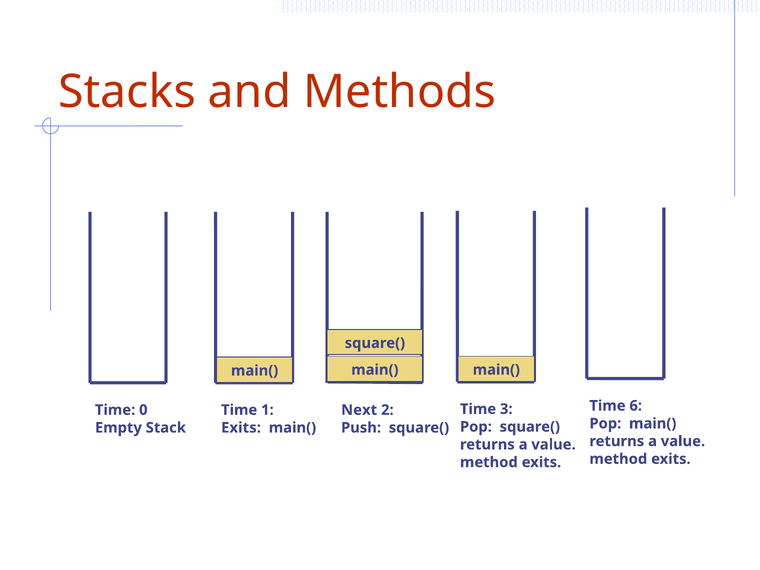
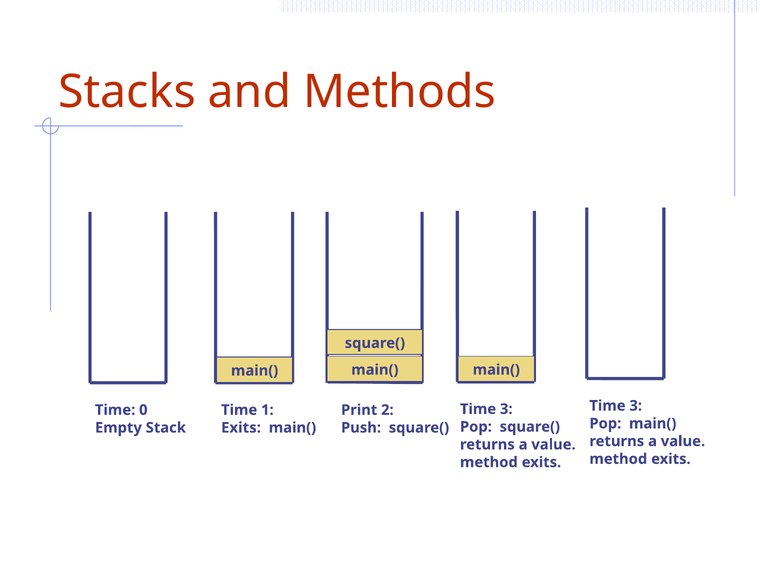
6 at (636, 406): 6 -> 3
Next: Next -> Print
